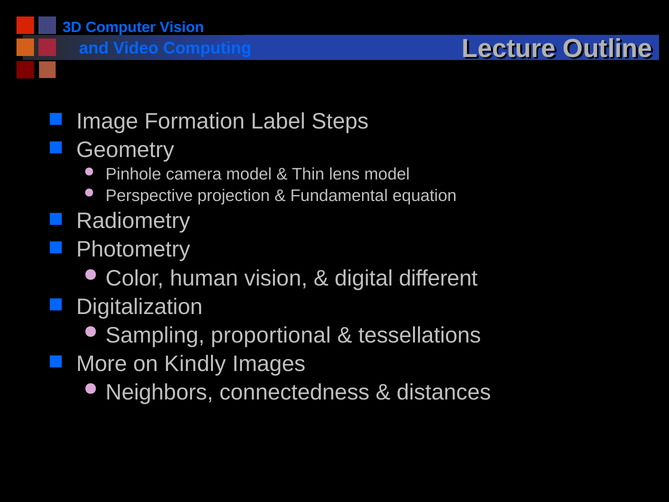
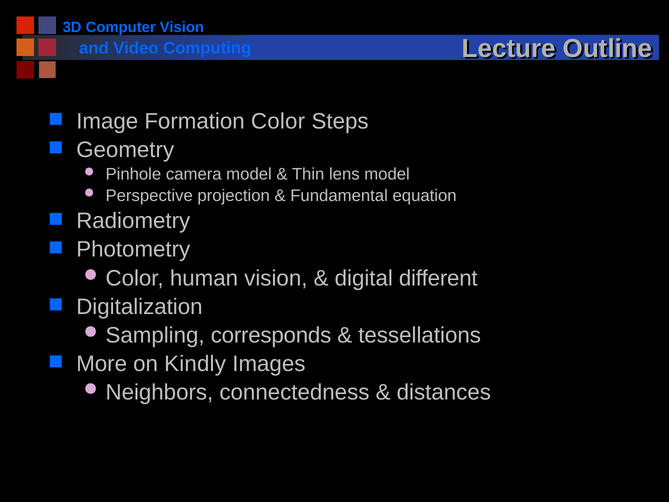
Formation Label: Label -> Color
proportional: proportional -> corresponds
